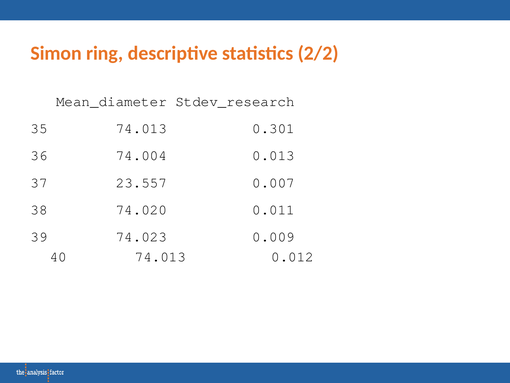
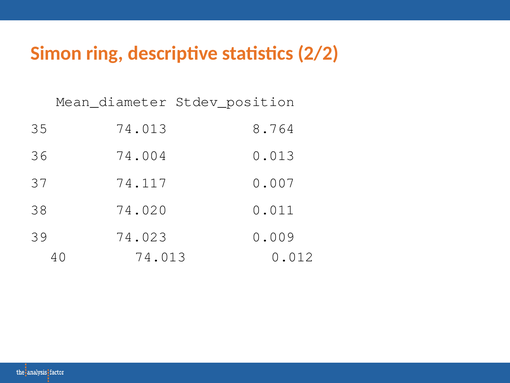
Stdev_research: Stdev_research -> Stdev_position
0.301: 0.301 -> 8.764
23.557: 23.557 -> 74.117
